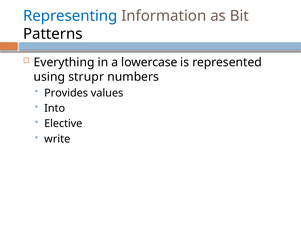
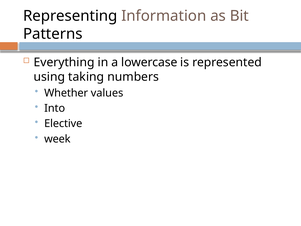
Representing colour: blue -> black
strupr: strupr -> taking
Provides: Provides -> Whether
write: write -> week
